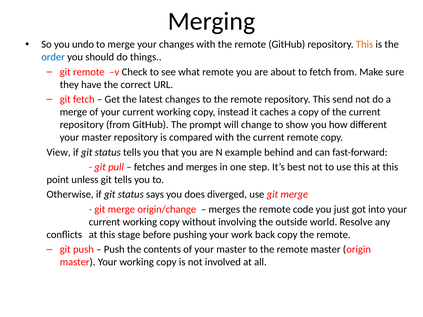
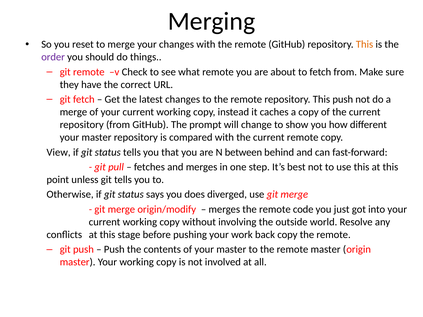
undo: undo -> reset
order colour: blue -> purple
This send: send -> push
example: example -> between
origin/change: origin/change -> origin/modify
